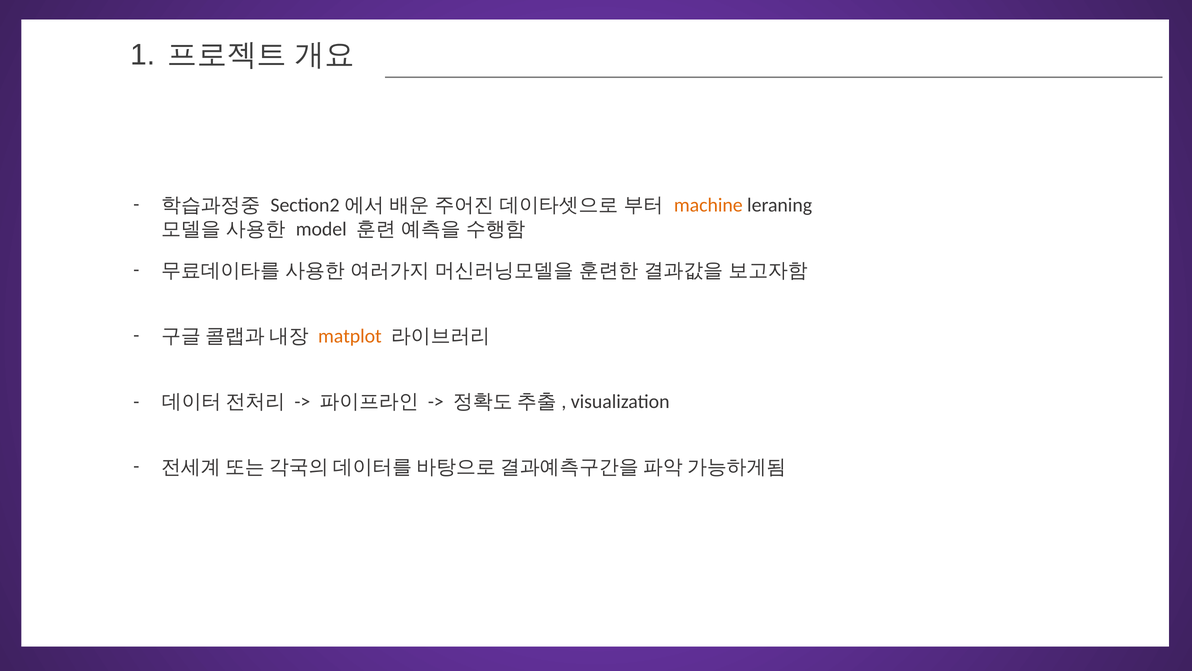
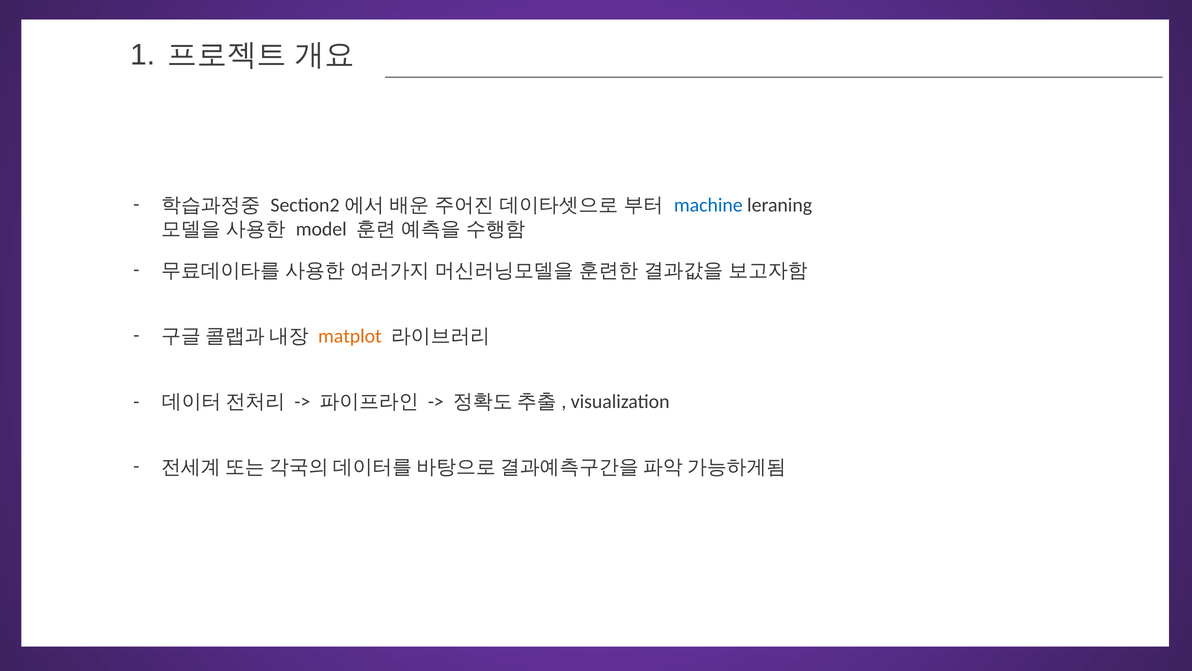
machine colour: orange -> blue
